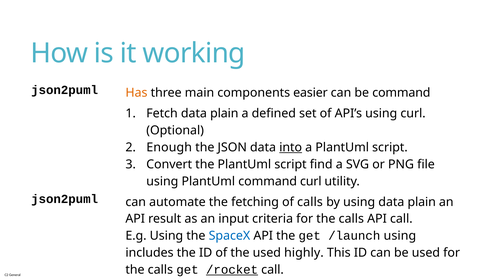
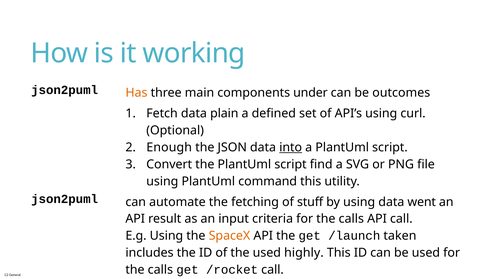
easier: easier -> under
be command: command -> outcomes
command curl: curl -> this
of calls: calls -> stuff
using data plain: plain -> went
SpaceX colour: blue -> orange
/launch using: using -> taken
/rocket underline: present -> none
